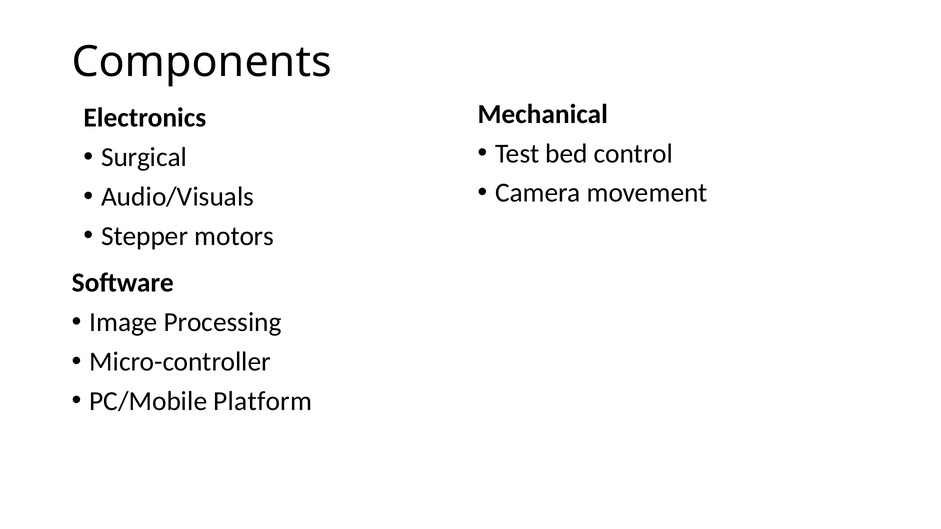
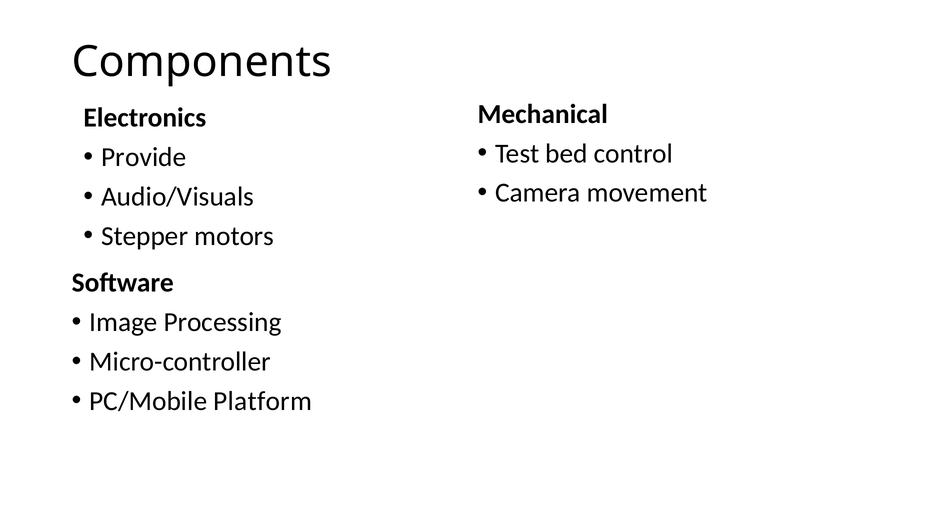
Surgical: Surgical -> Provide
